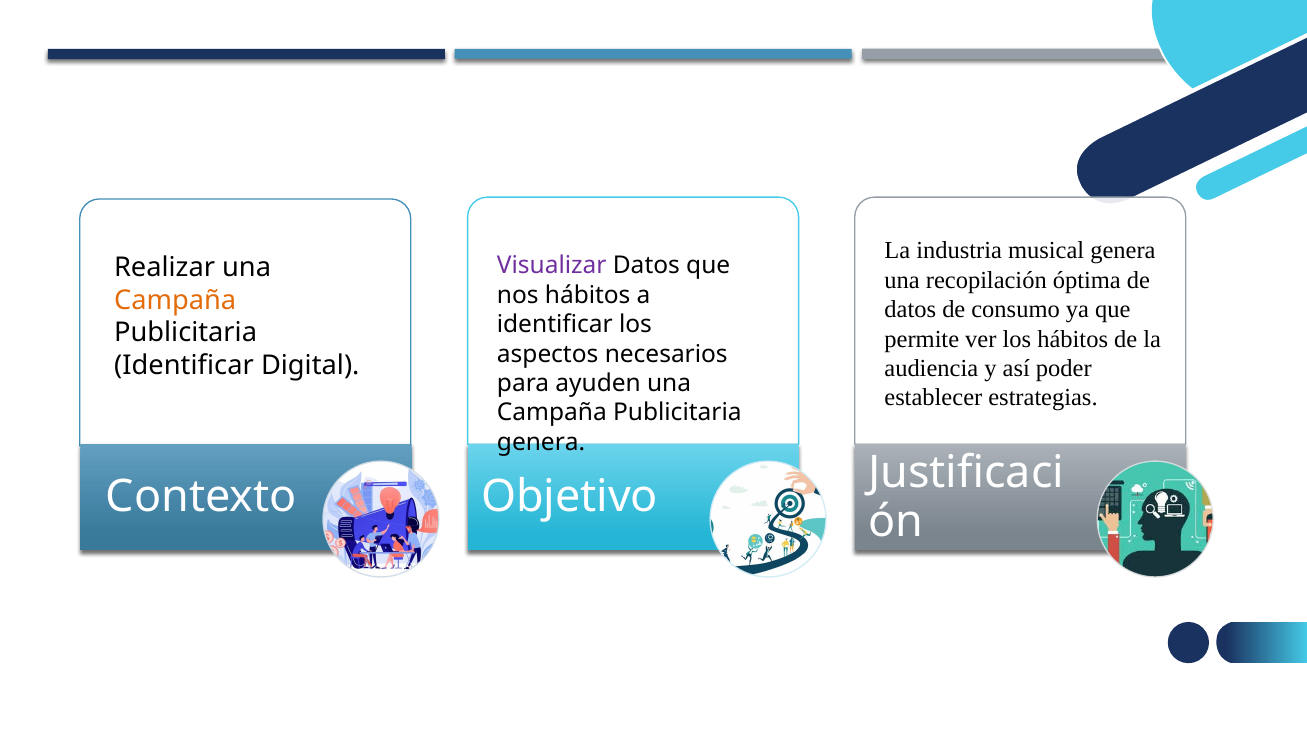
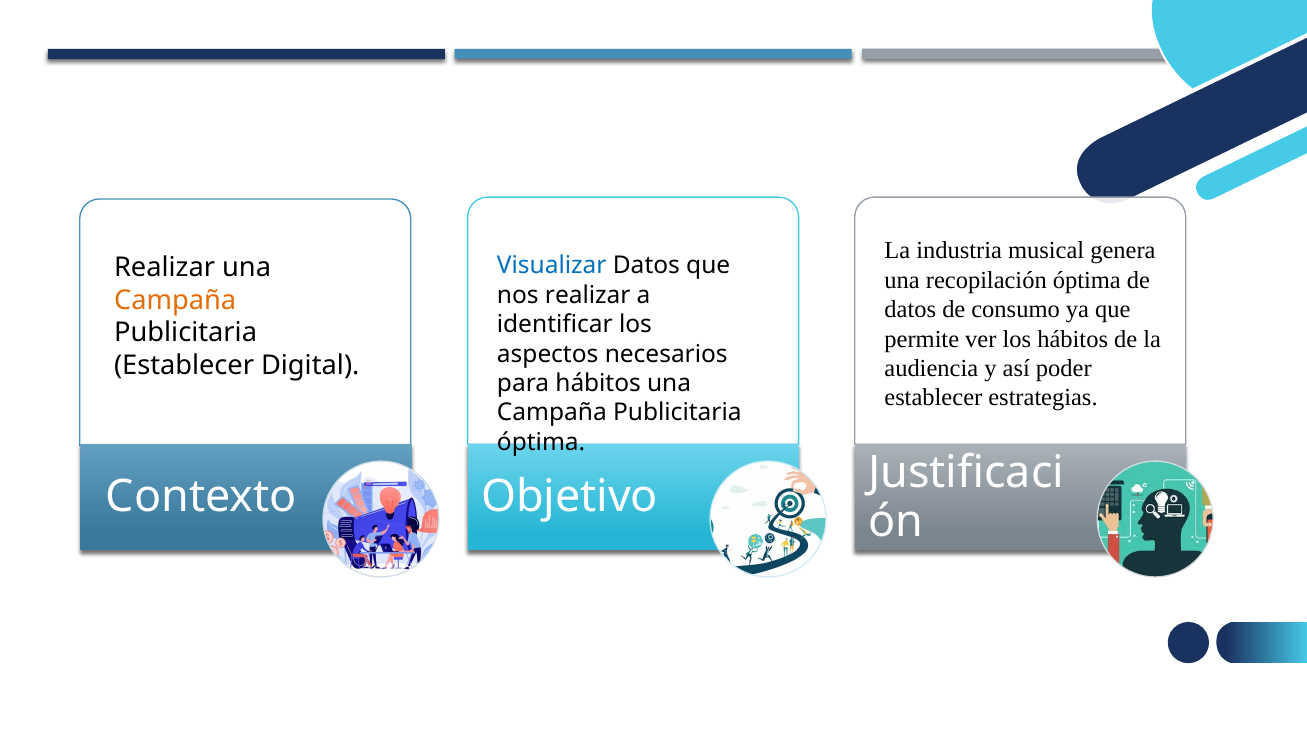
Visualizar colour: purple -> blue
nos hábitos: hábitos -> realizar
Identificar at (184, 366): Identificar -> Establecer
para ayuden: ayuden -> hábitos
genera at (541, 442): genera -> óptima
